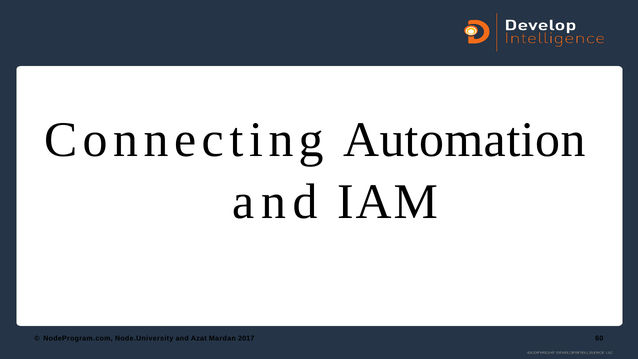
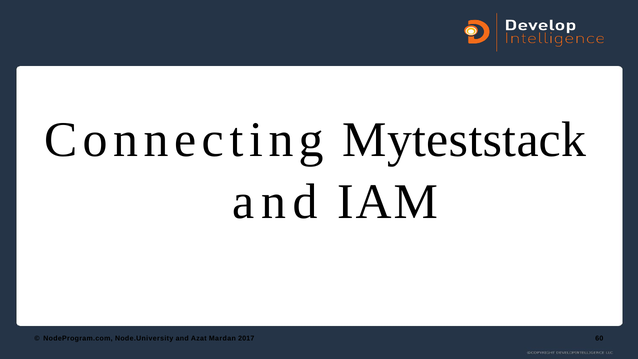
Automation: Automation -> Myteststack
